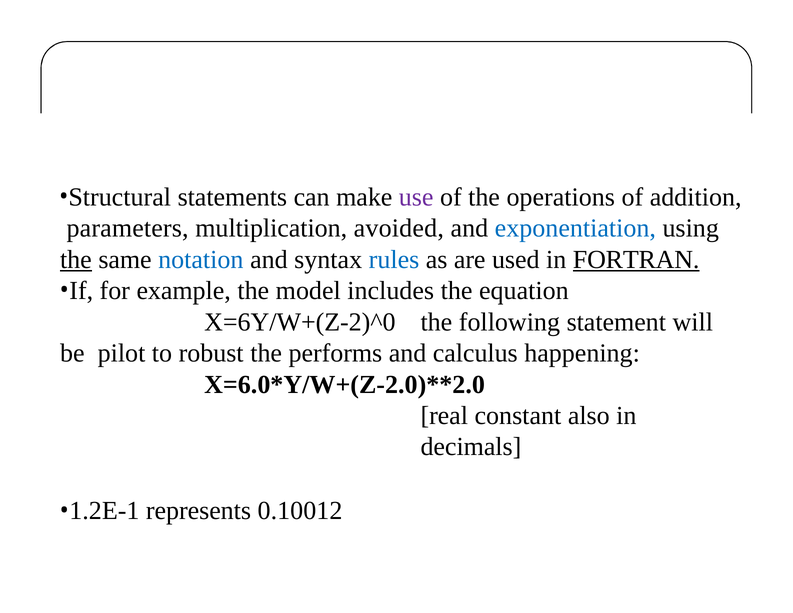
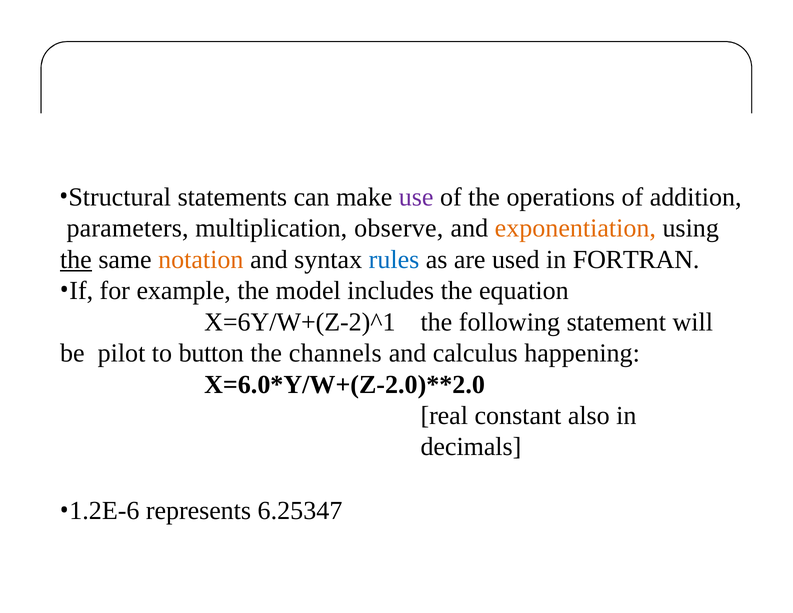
avoided: avoided -> observe
exponentiation colour: blue -> orange
notation colour: blue -> orange
FORTRAN underline: present -> none
X=6Y/W+(Z-2)^0: X=6Y/W+(Z-2)^0 -> X=6Y/W+(Z-2)^1
robust: robust -> button
performs: performs -> channels
1.2E-1: 1.2E-1 -> 1.2E-6
0.10012: 0.10012 -> 6.25347
